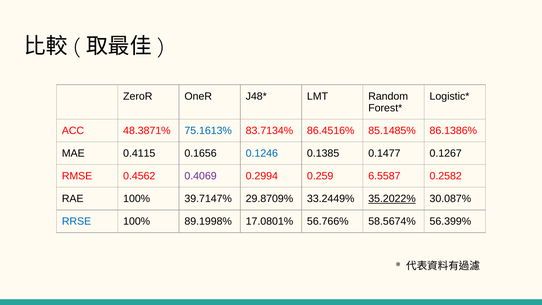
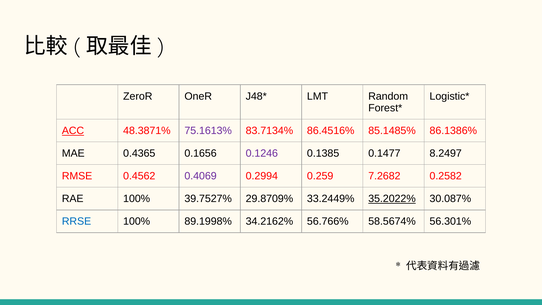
ACC underline: none -> present
75.1613% colour: blue -> purple
0.4115: 0.4115 -> 0.4365
0.1246 colour: blue -> purple
0.1267: 0.1267 -> 8.2497
6.5587: 6.5587 -> 7.2682
39.7147%: 39.7147% -> 39.7527%
17.0801%: 17.0801% -> 34.2162%
56.399%: 56.399% -> 56.301%
